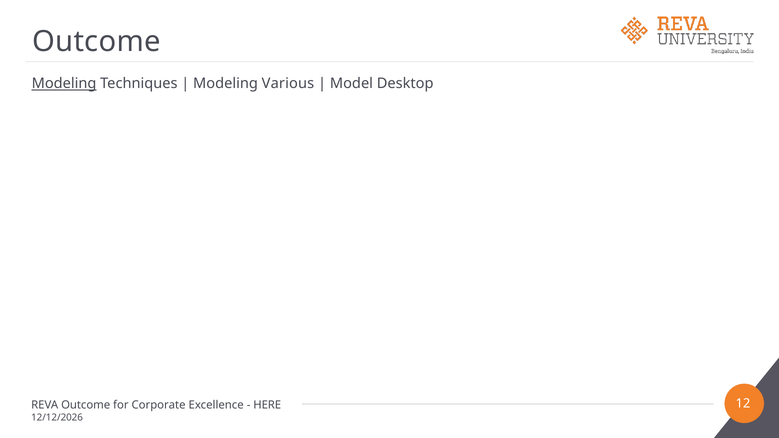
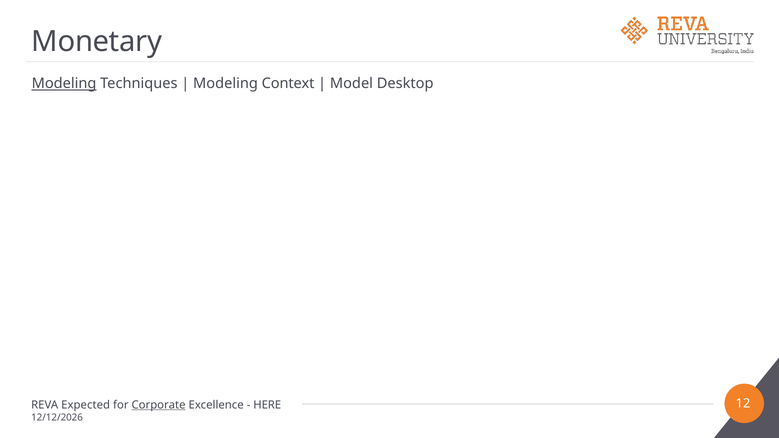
Outcome at (96, 42): Outcome -> Monetary
Various: Various -> Context
REVA Outcome: Outcome -> Expected
Corporate underline: none -> present
